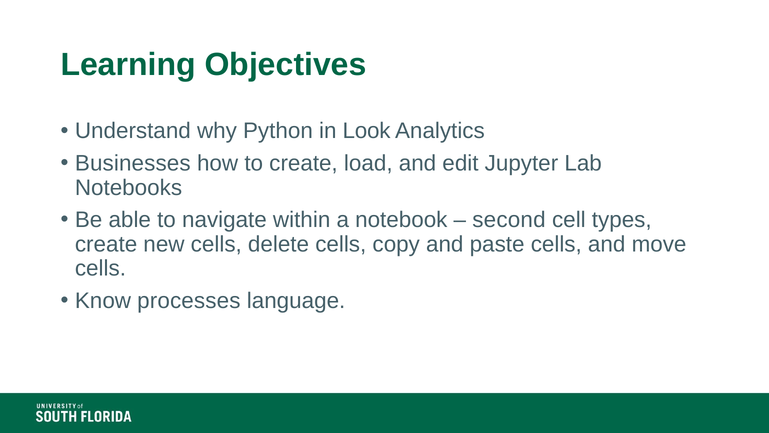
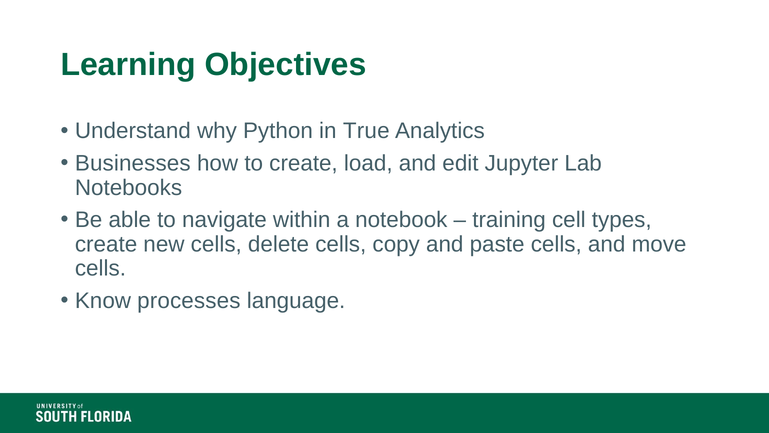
Look: Look -> True
second: second -> training
